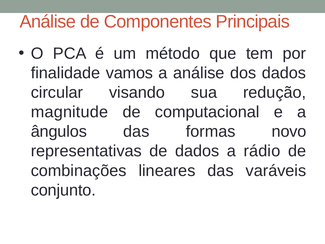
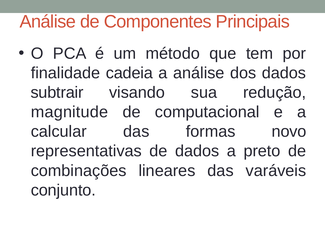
vamos: vamos -> cadeia
circular: circular -> subtrair
ângulos: ângulos -> calcular
rádio: rádio -> preto
